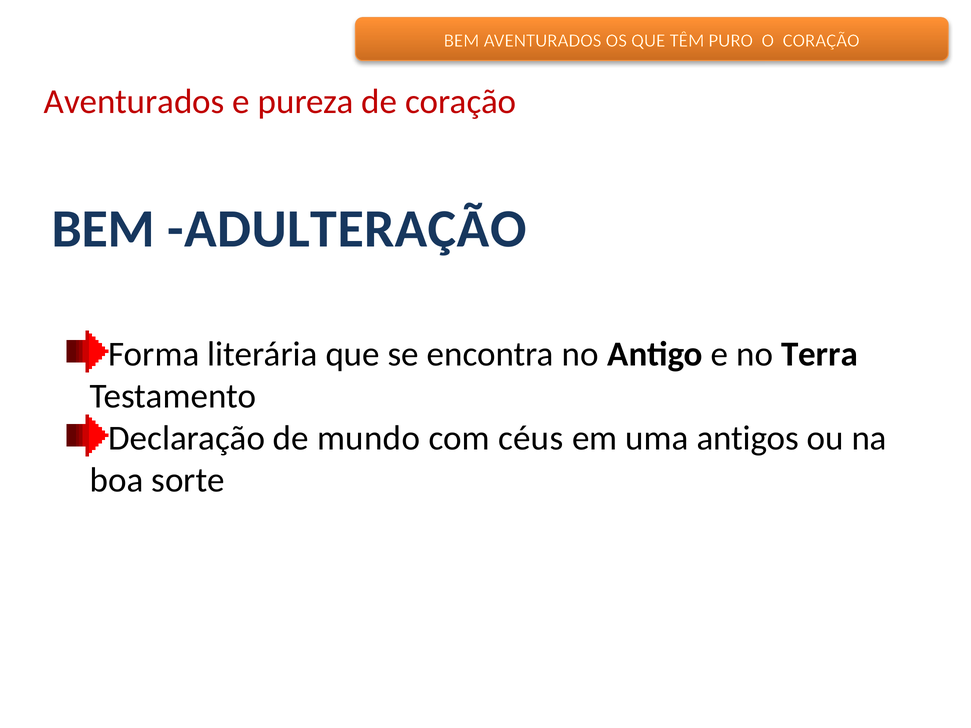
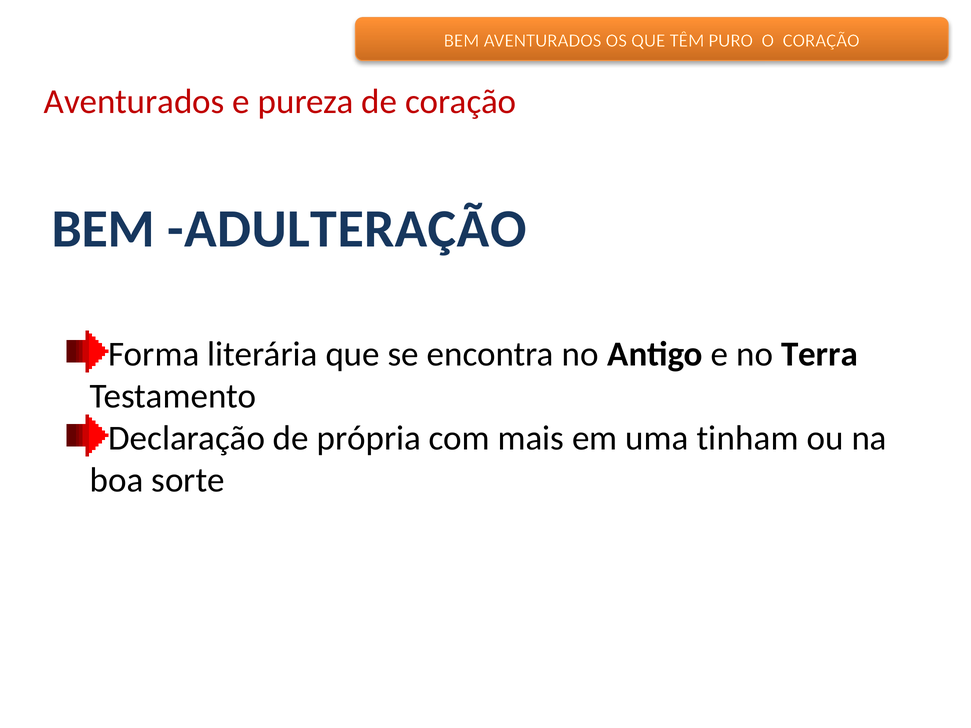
mundo: mundo -> própria
céus: céus -> mais
antigos: antigos -> tinham
